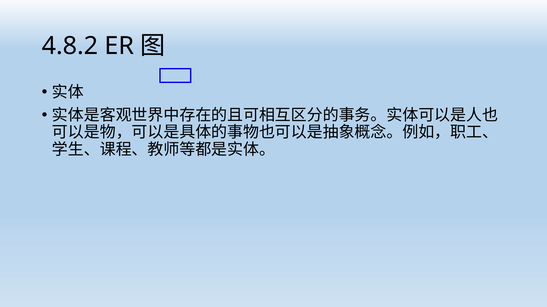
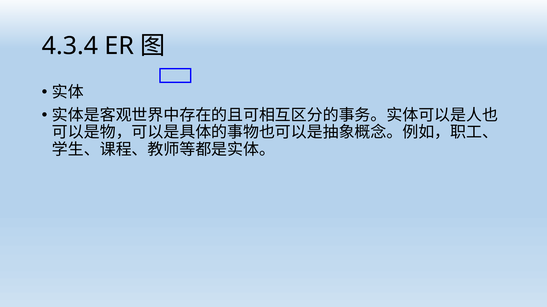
4.8.2: 4.8.2 -> 4.3.4
